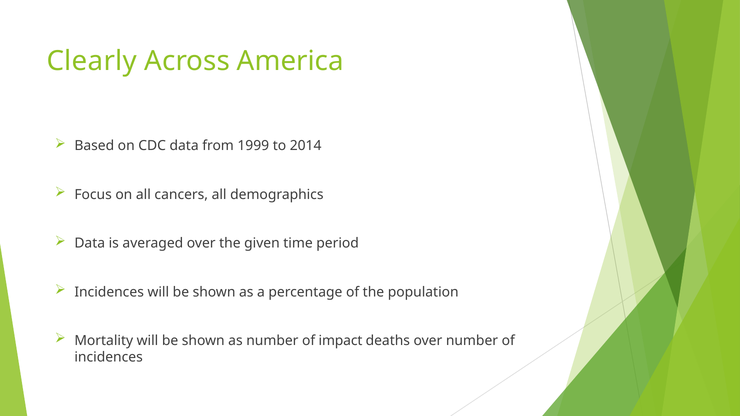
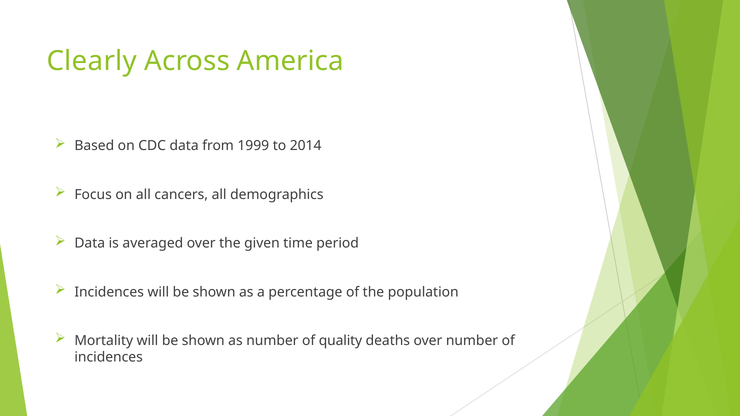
impact: impact -> quality
